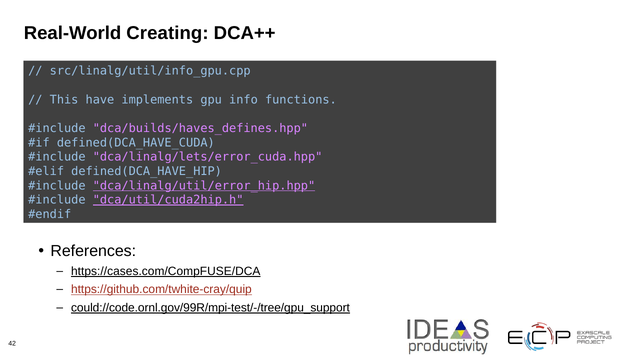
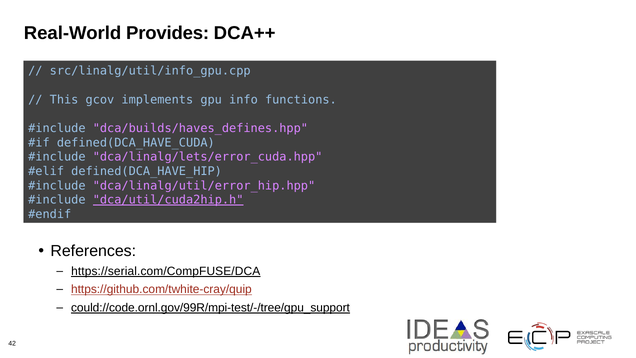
Creating: Creating -> Provides
have: have -> gcov
dca/linalg/util/error_hip.hpp underline: present -> none
https://cases.com/CompFUSE/DCA: https://cases.com/CompFUSE/DCA -> https://serial.com/CompFUSE/DCA
